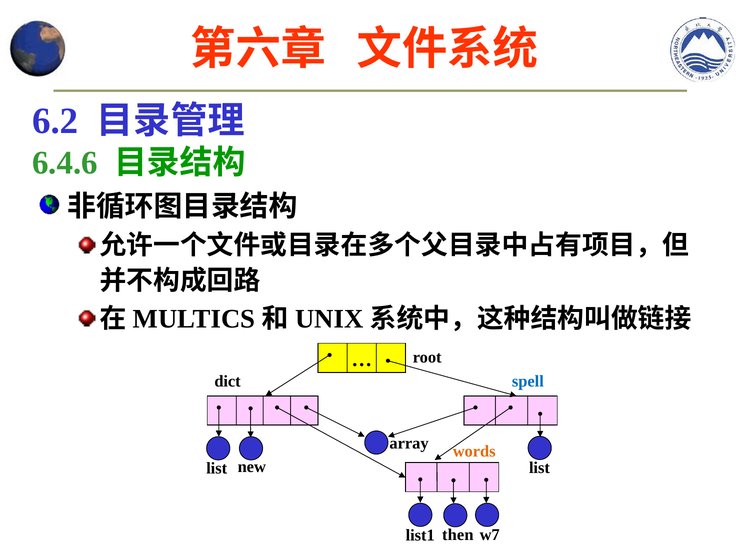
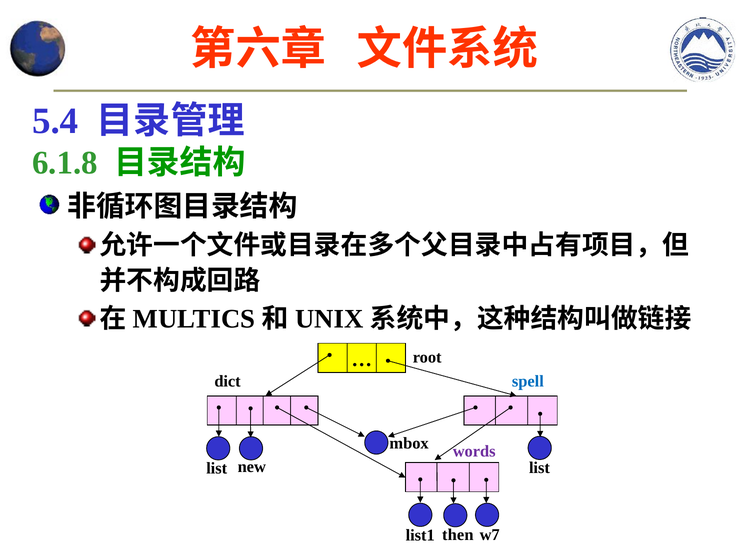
6.2: 6.2 -> 5.4
6.4.6: 6.4.6 -> 6.1.8
array: array -> mbox
words colour: orange -> purple
